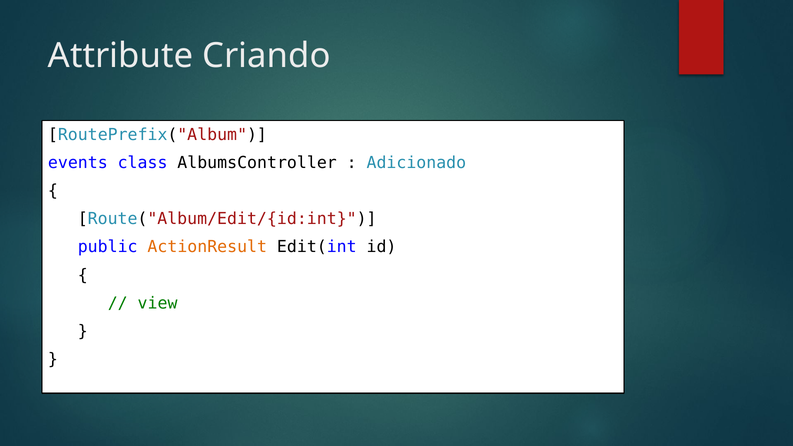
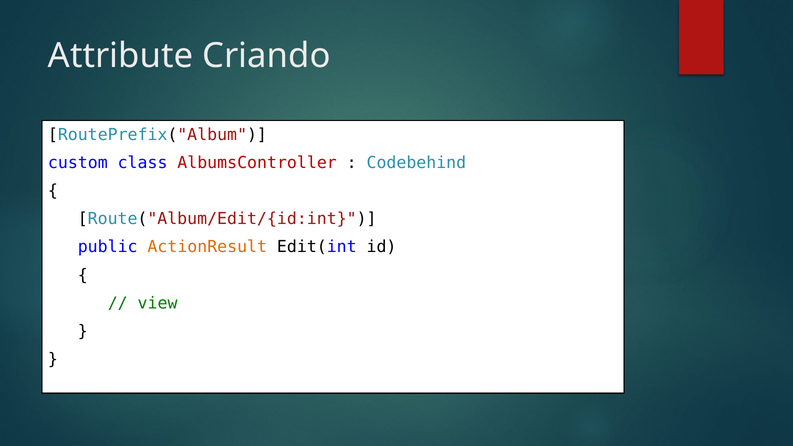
events: events -> custom
AlbumsController colour: black -> red
Adicionado: Adicionado -> Codebehind
